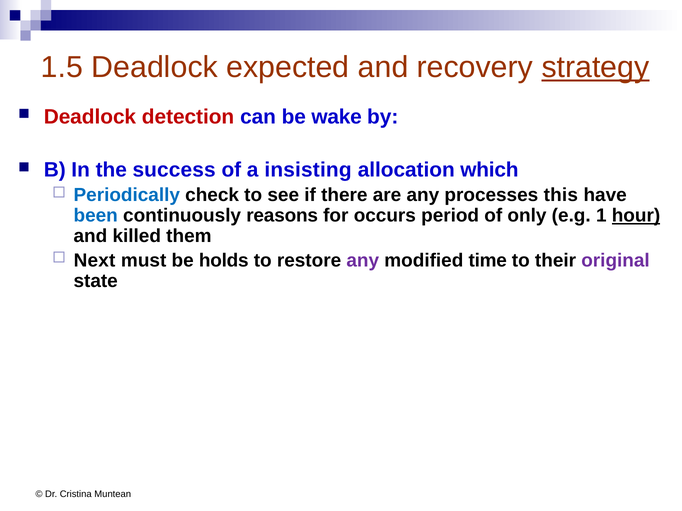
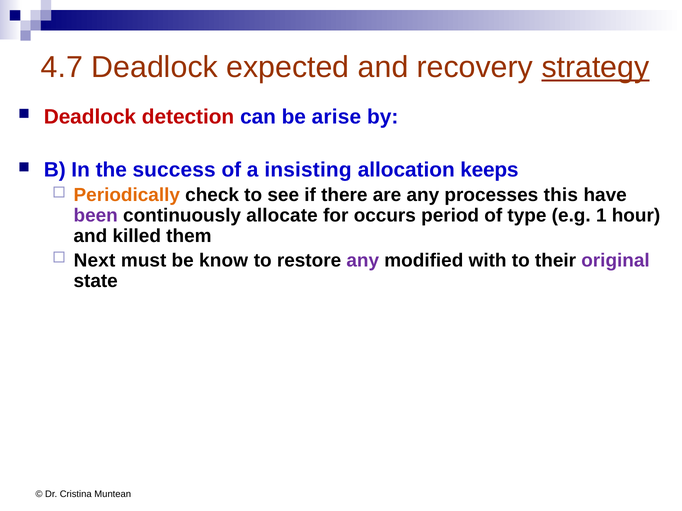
1.5: 1.5 -> 4.7
wake: wake -> arise
which: which -> keeps
Periodically colour: blue -> orange
been colour: blue -> purple
reasons: reasons -> allocate
only: only -> type
hour underline: present -> none
holds: holds -> know
time: time -> with
